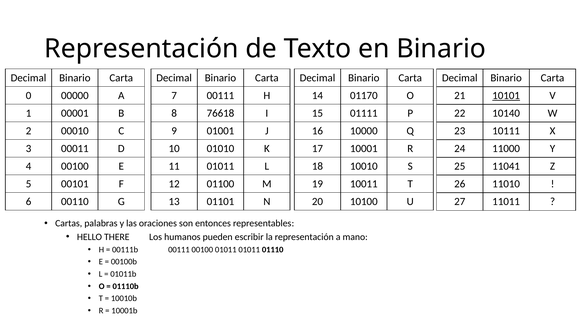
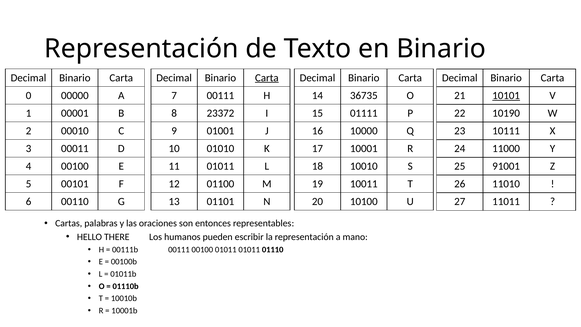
Carta at (267, 78) underline: none -> present
01170: 01170 -> 36735
76618: 76618 -> 23372
10140: 10140 -> 10190
11041: 11041 -> 91001
